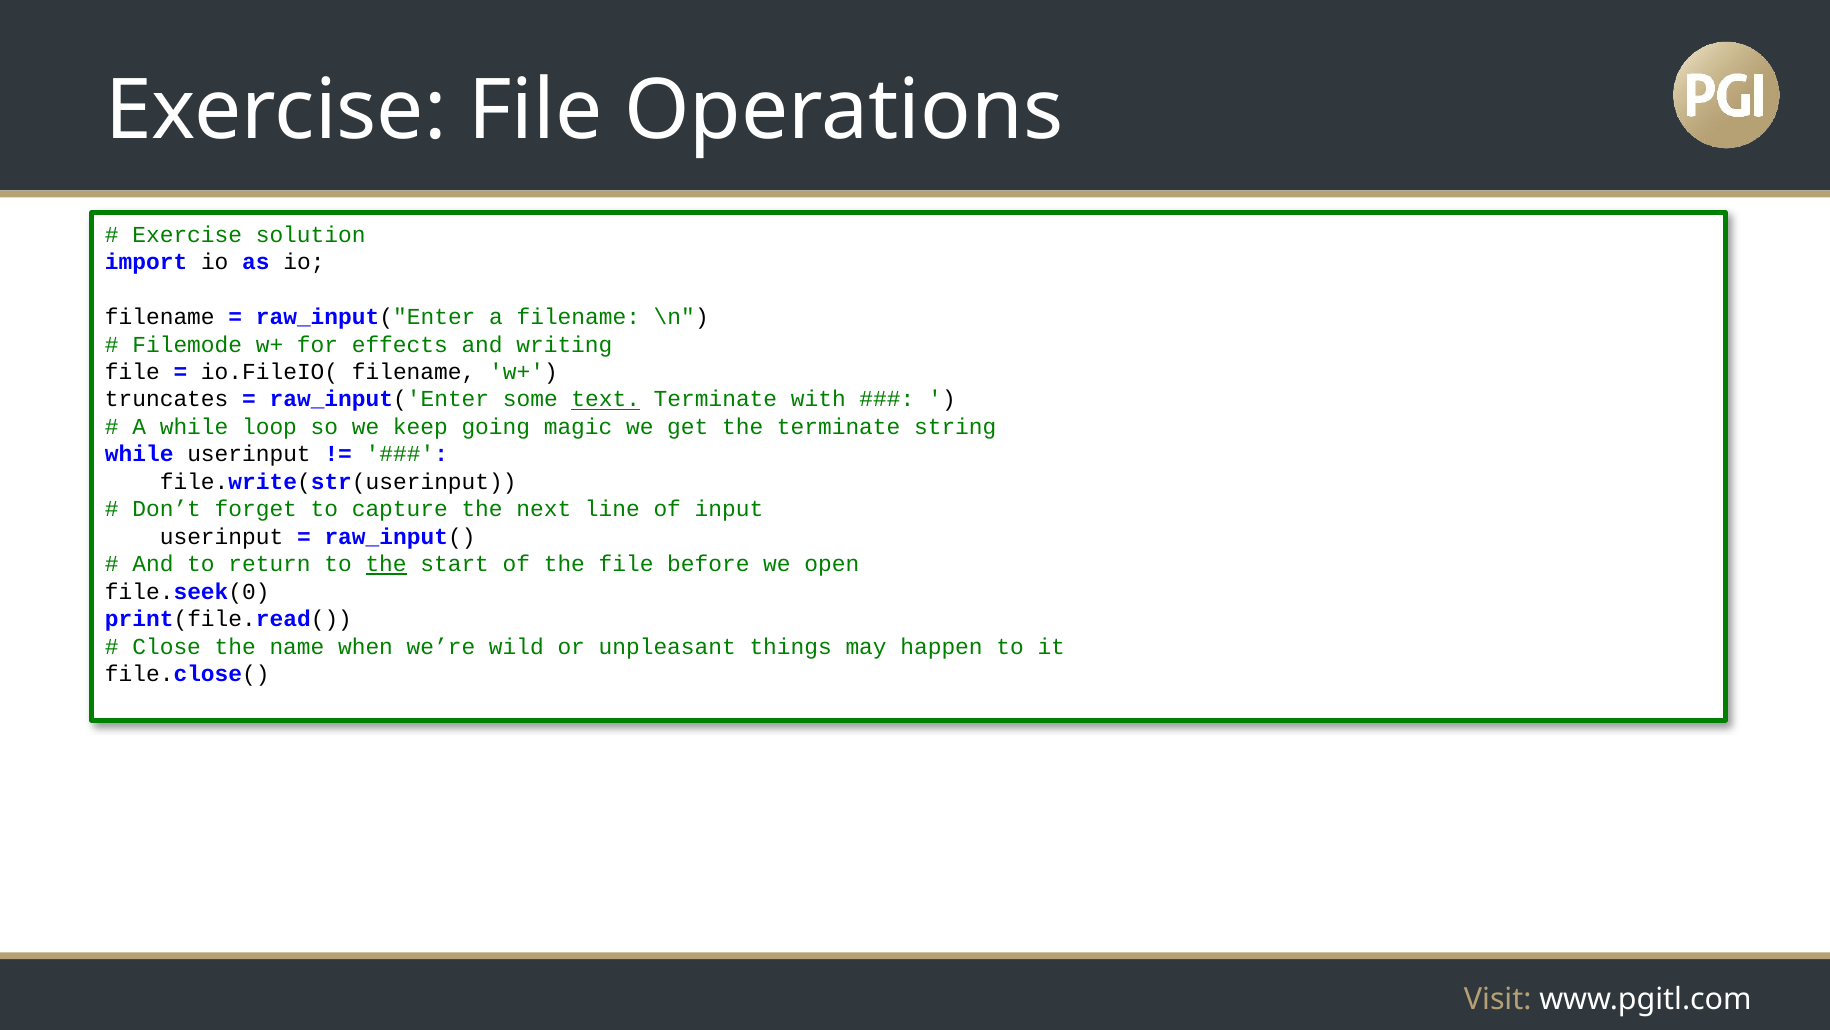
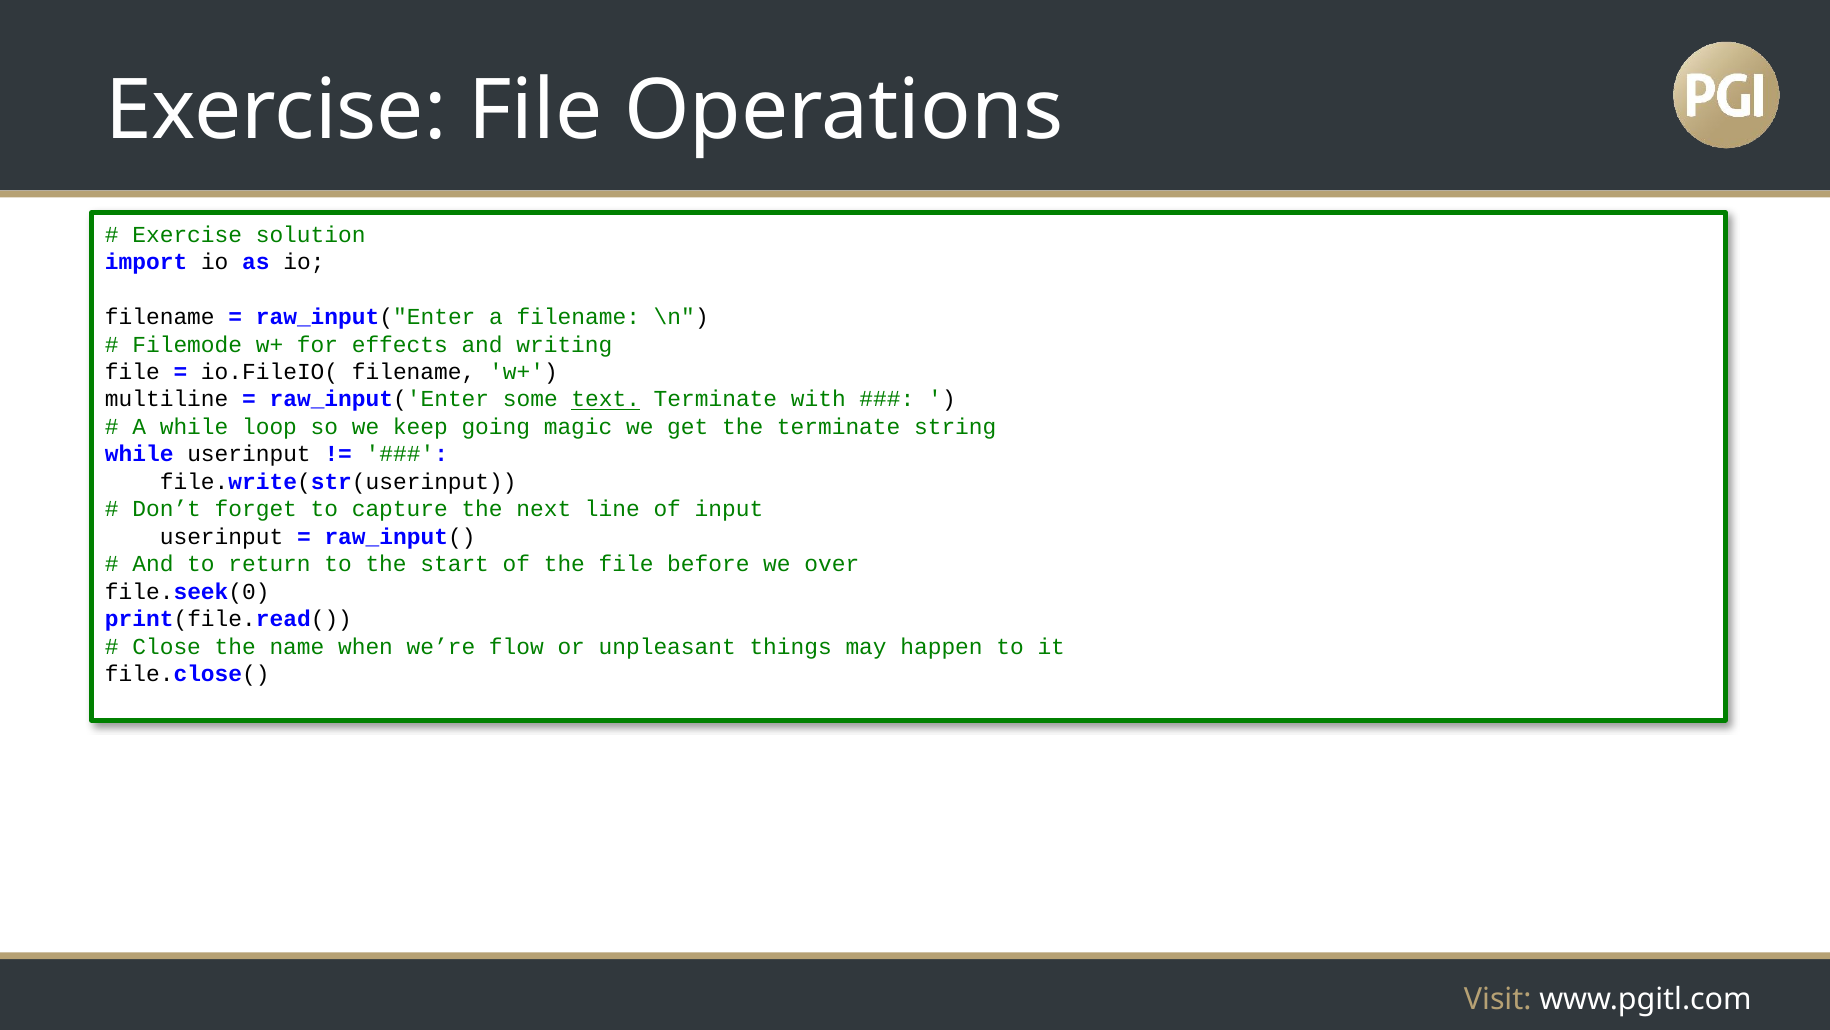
truncates: truncates -> multiline
the at (386, 564) underline: present -> none
open: open -> over
wild: wild -> flow
